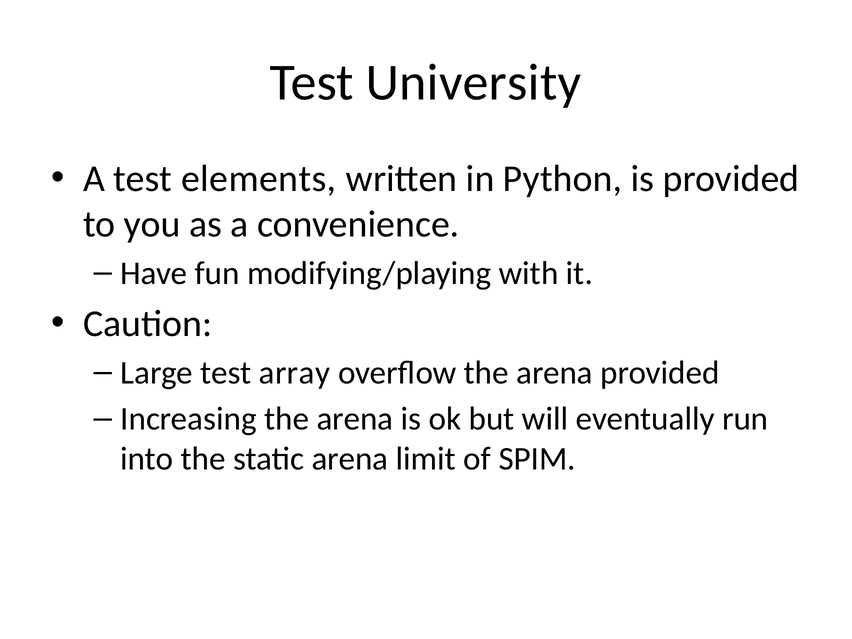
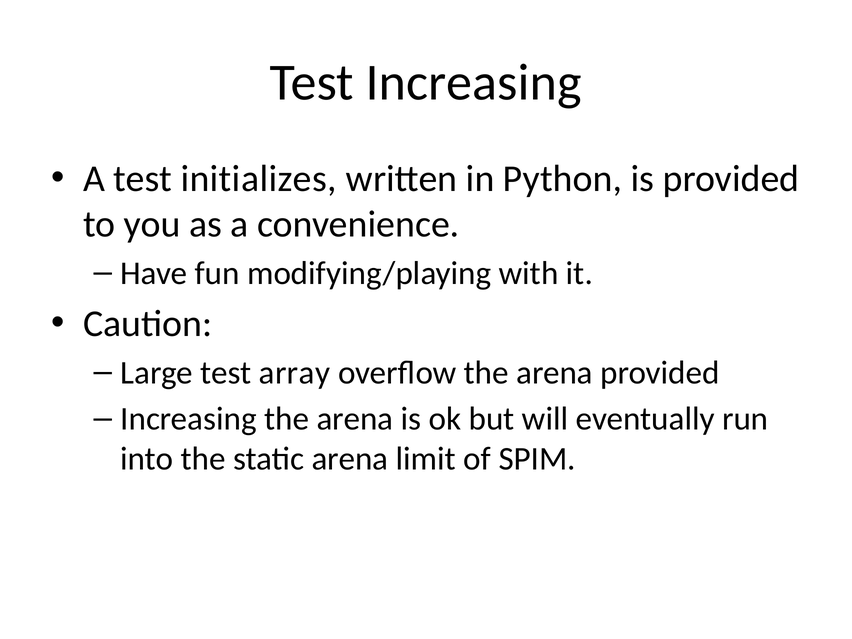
Test University: University -> Increasing
elements: elements -> initializes
